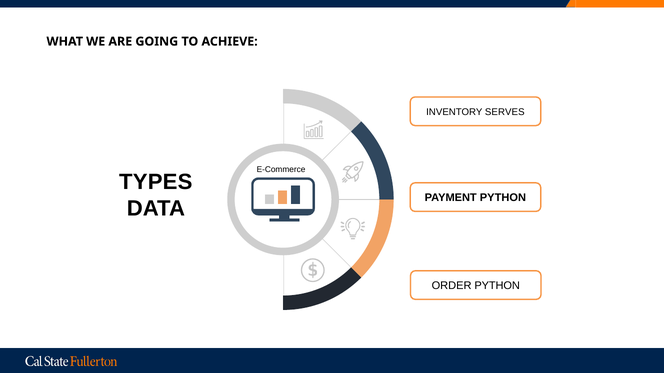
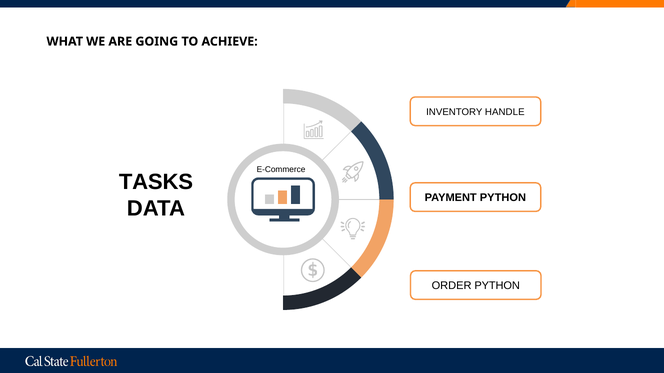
SERVES: SERVES -> HANDLE
TYPES: TYPES -> TASKS
